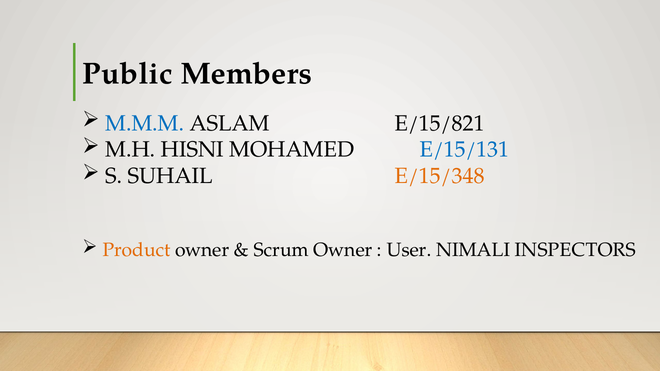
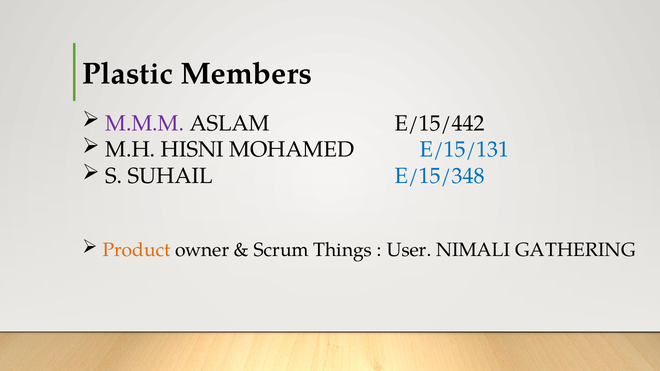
Public: Public -> Plastic
M.M.M colour: blue -> purple
E/15/821: E/15/821 -> E/15/442
E/15/348 colour: orange -> blue
Scrum Owner: Owner -> Things
INSPECTORS: INSPECTORS -> GATHERING
